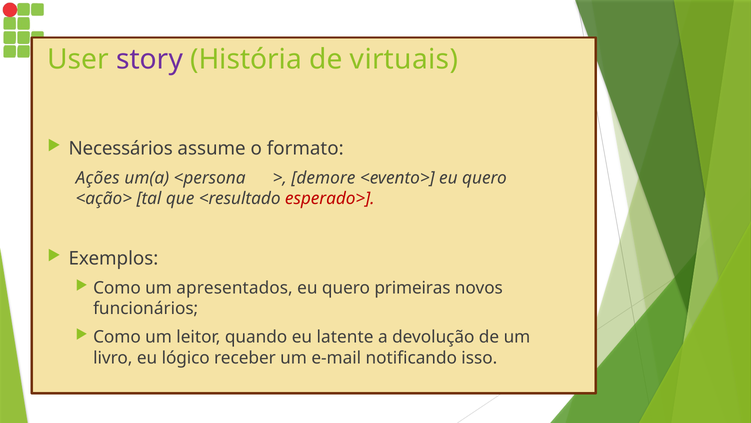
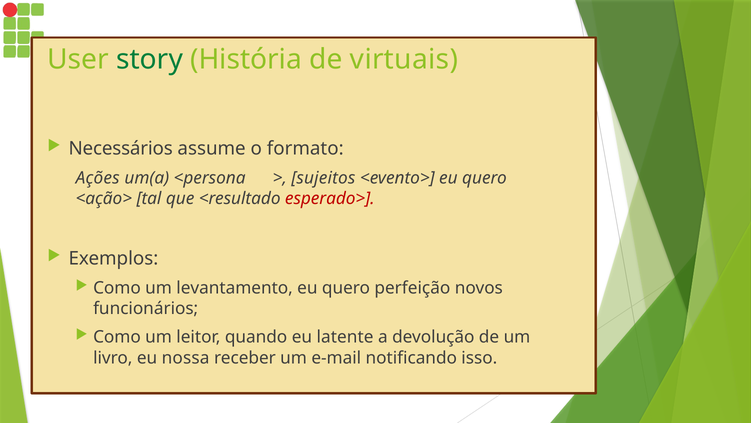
story colour: purple -> green
demore: demore -> sujeitos
apresentados: apresentados -> levantamento
primeiras: primeiras -> perfeição
lógico: lógico -> nossa
